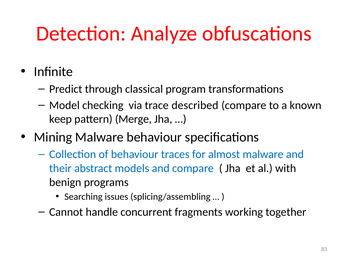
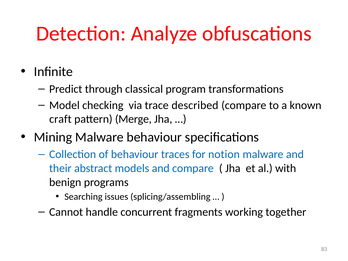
keep: keep -> craft
almost: almost -> notion
